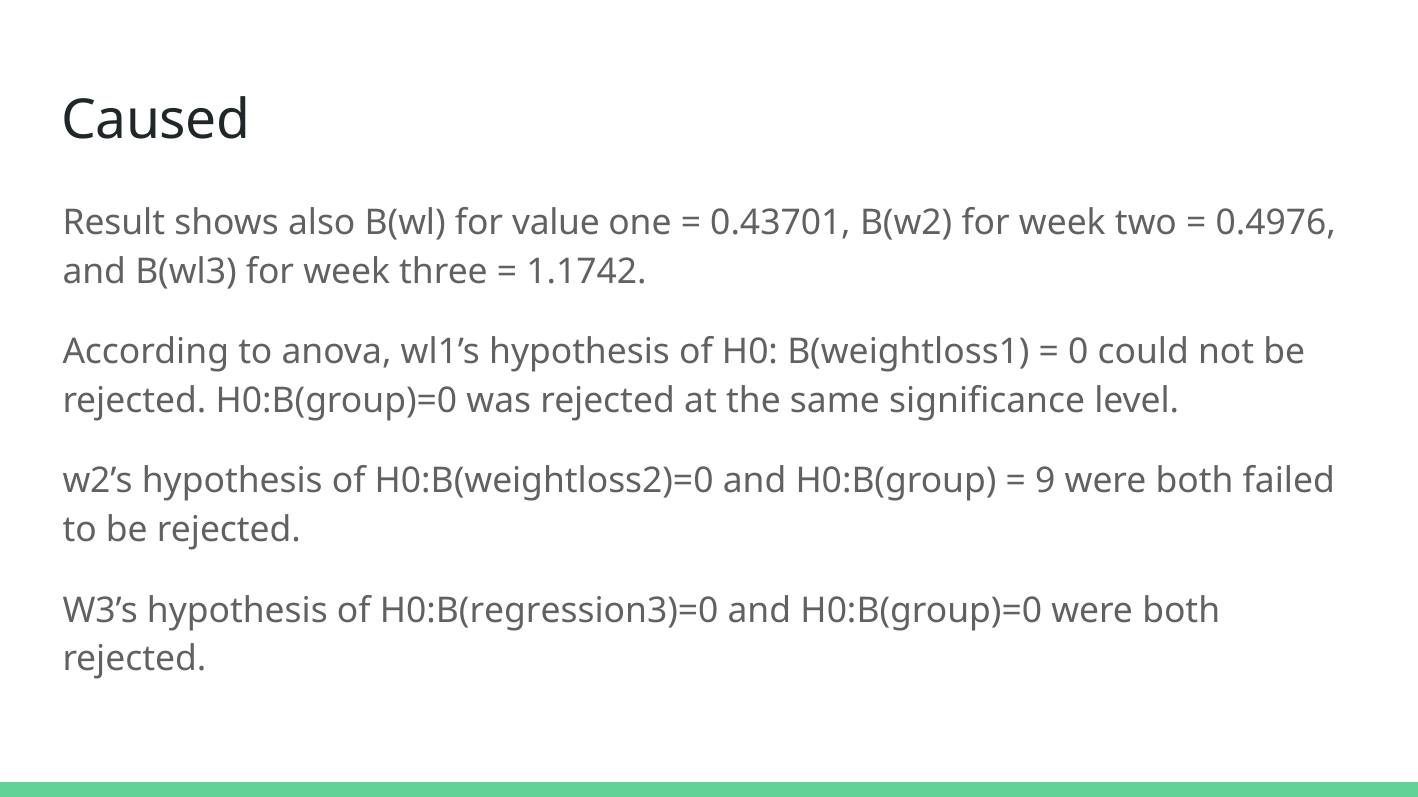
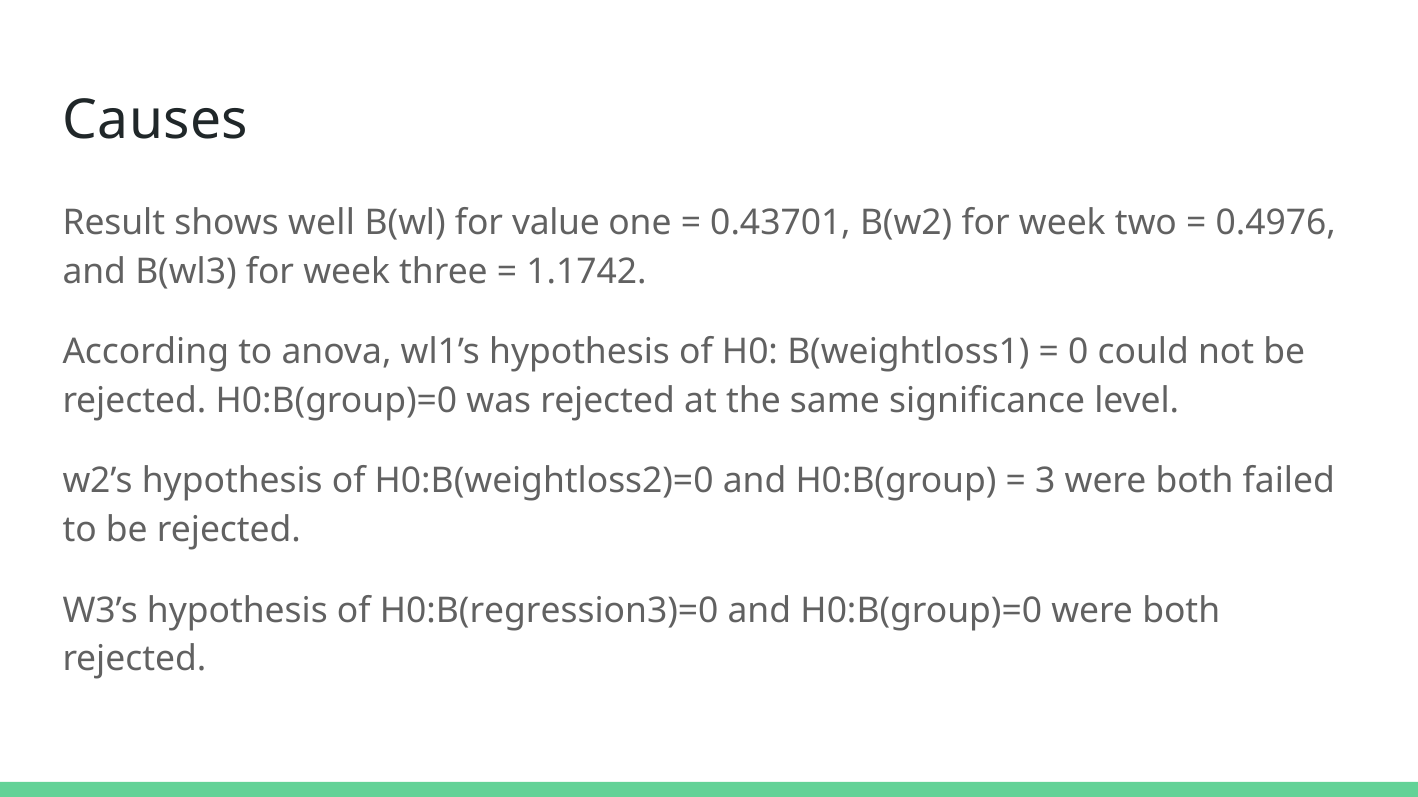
Caused: Caused -> Causes
also: also -> well
9: 9 -> 3
